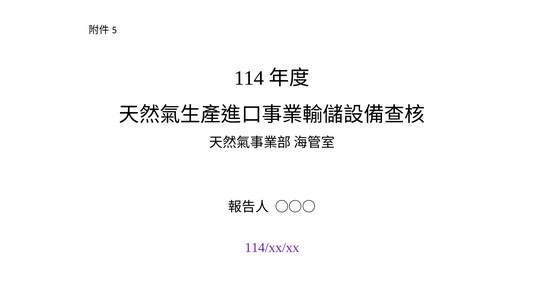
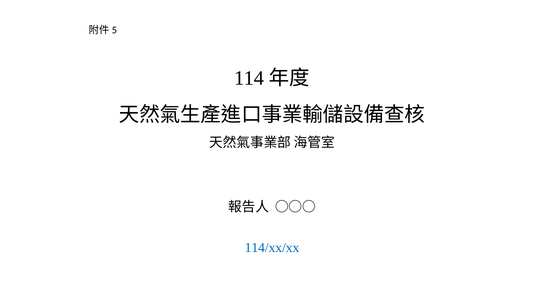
114/xx/xx colour: purple -> blue
